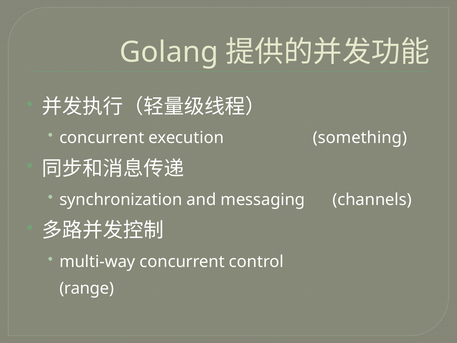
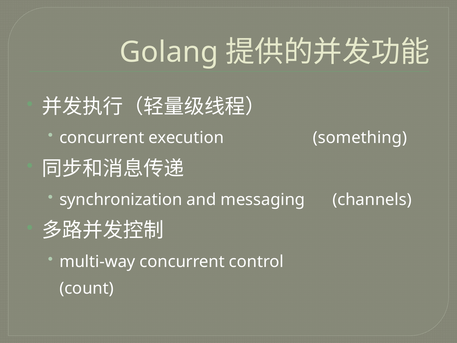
range: range -> count
